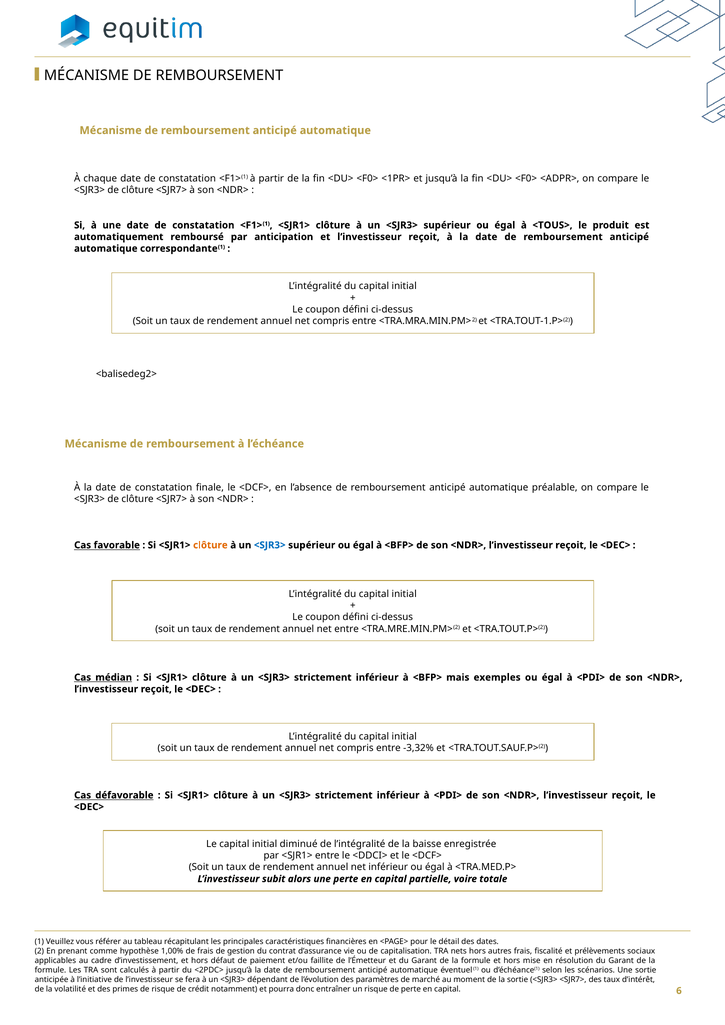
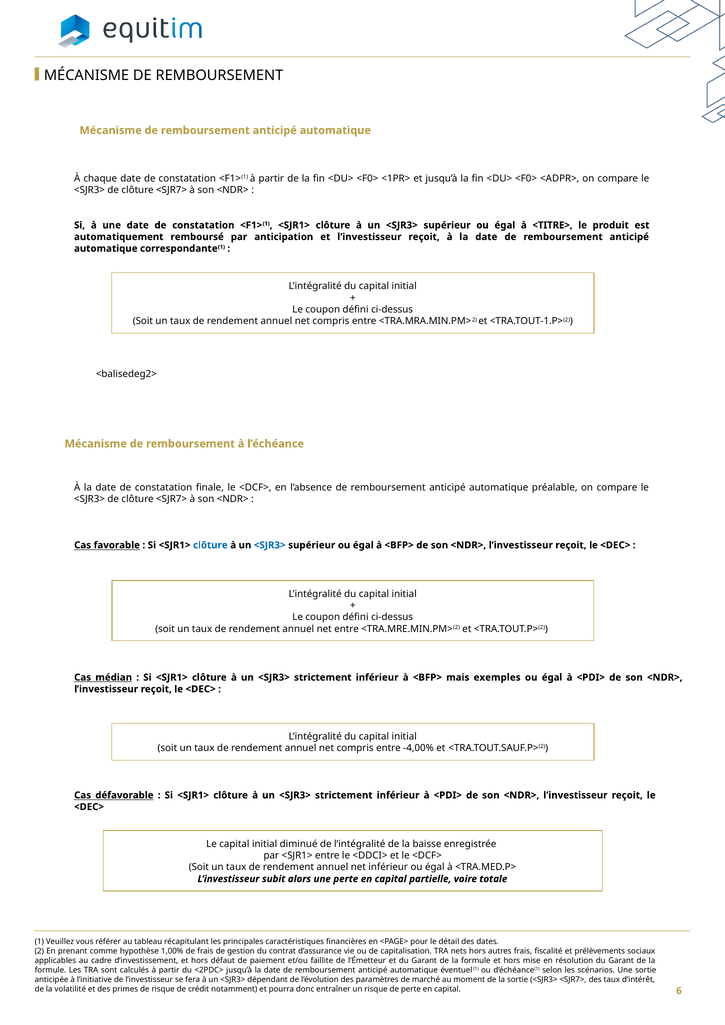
<TOUS>: <TOUS> -> <TITRE>
clôture at (210, 545) colour: orange -> blue
-3,32%: -3,32% -> -4,00%
